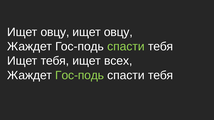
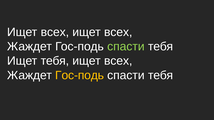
овцу at (55, 32): овцу -> всех
овцу at (118, 32): овцу -> всех
Гос-подь at (80, 75) colour: light green -> yellow
